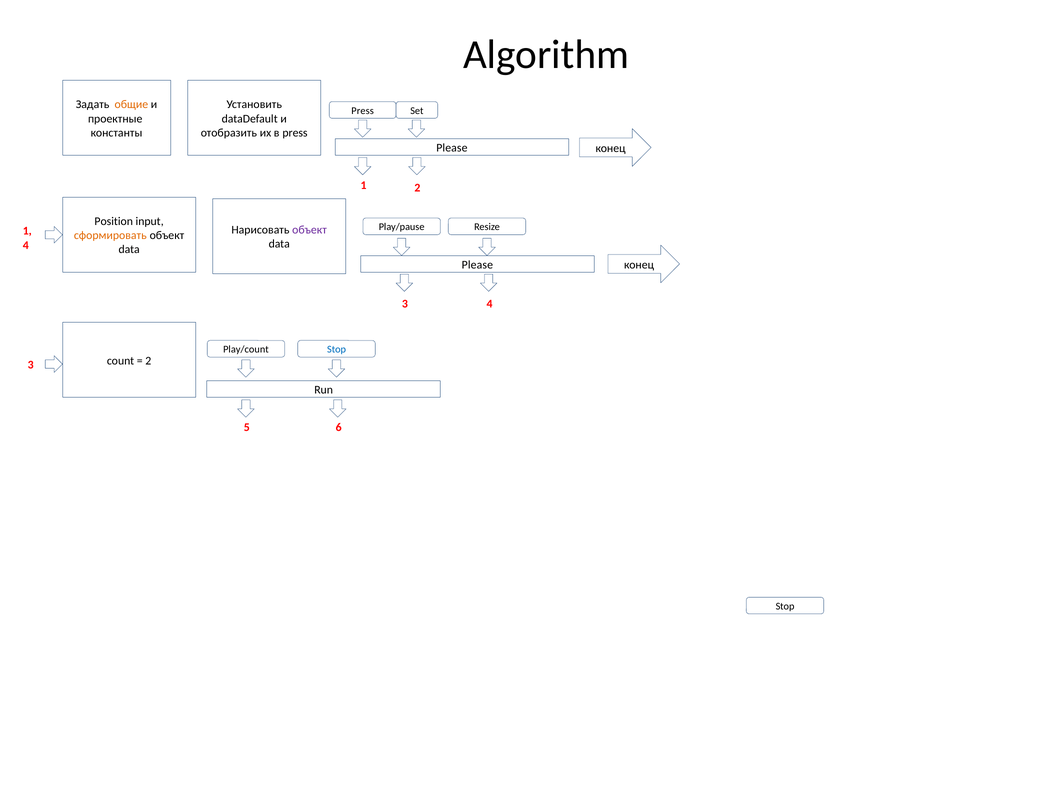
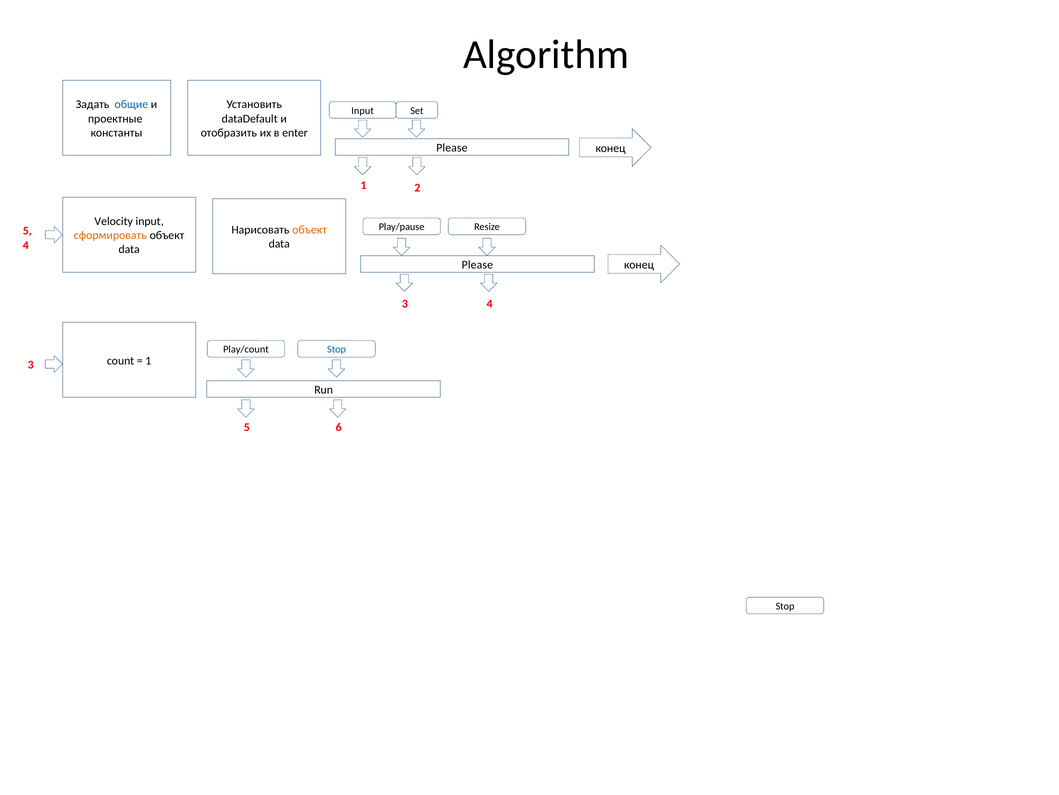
общие colour: orange -> blue
Press at (363, 111): Press -> Input
в press: press -> enter
Position: Position -> Velocity
объект at (309, 230) colour: purple -> orange
1 at (27, 231): 1 -> 5
2 at (148, 360): 2 -> 1
